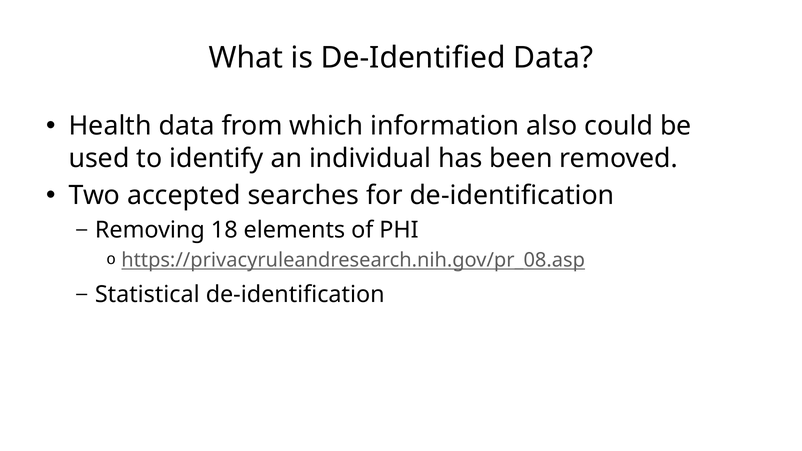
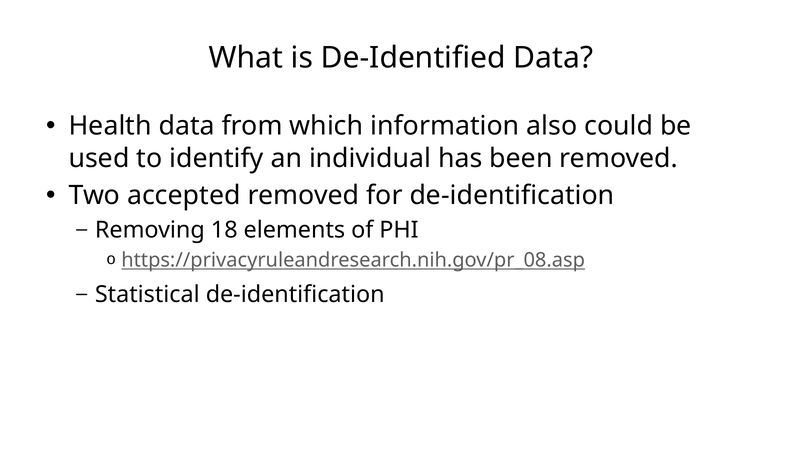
accepted searches: searches -> removed
